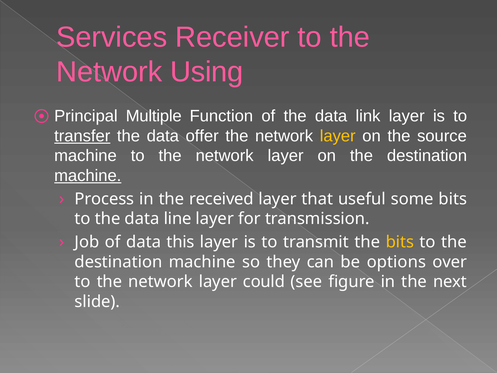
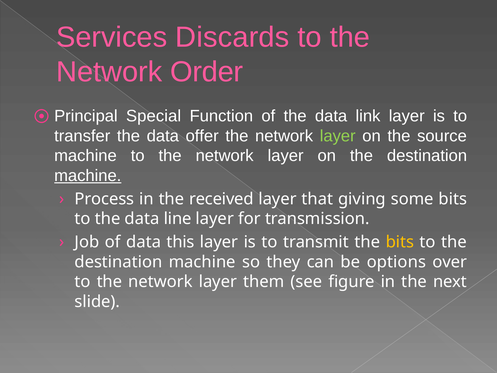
Receiver: Receiver -> Discards
Using: Using -> Order
Multiple: Multiple -> Special
transfer underline: present -> none
layer at (338, 136) colour: yellow -> light green
useful: useful -> giving
could: could -> them
